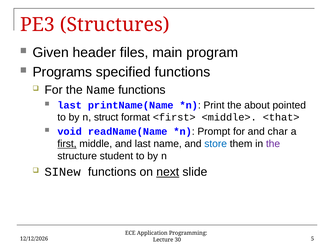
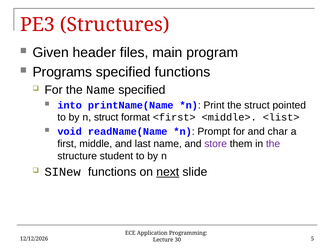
Name functions: functions -> specified
last at (70, 105): last -> into
the about: about -> struct
<that>: <that> -> <list>
first underline: present -> none
store colour: blue -> purple
